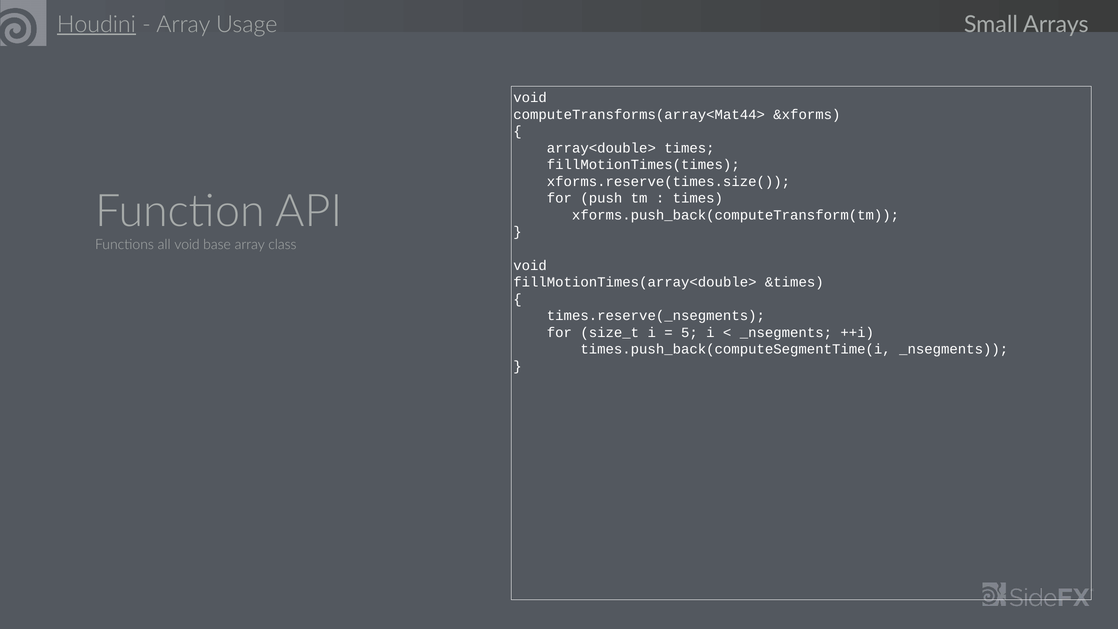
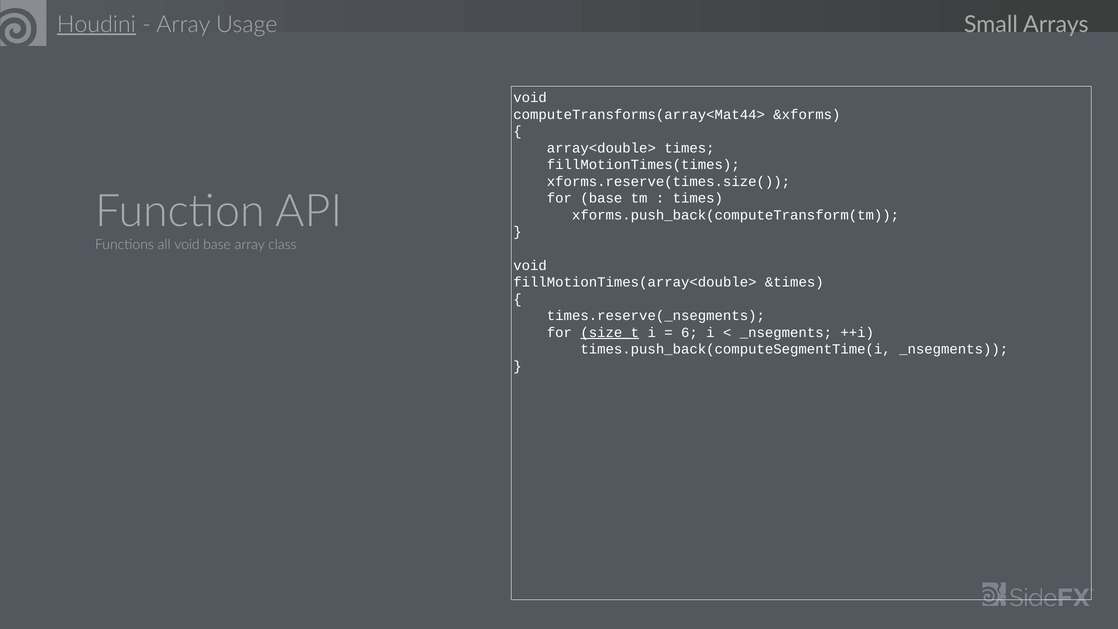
for push: push -> base
size_t underline: none -> present
5: 5 -> 6
